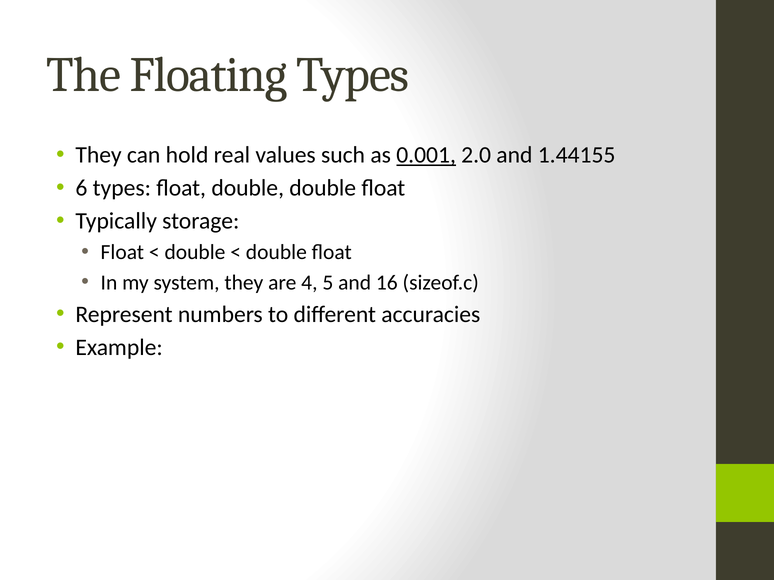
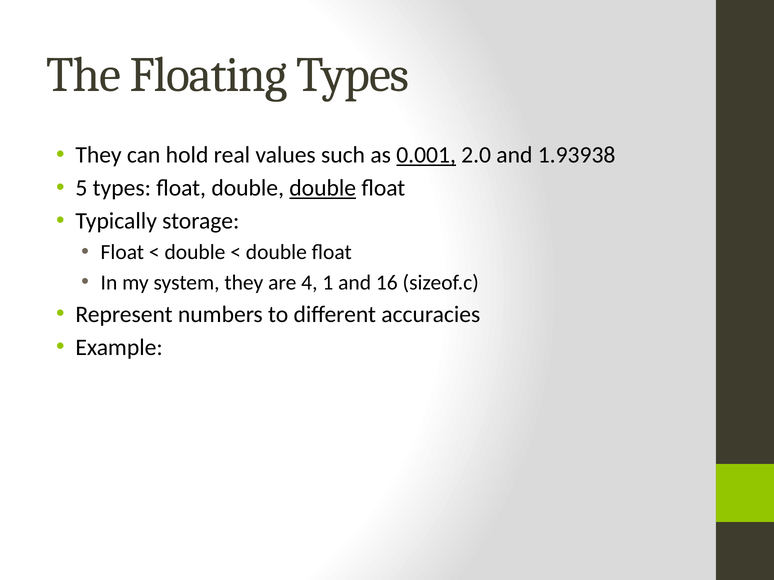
1.44155: 1.44155 -> 1.93938
6: 6 -> 5
double at (323, 188) underline: none -> present
5: 5 -> 1
